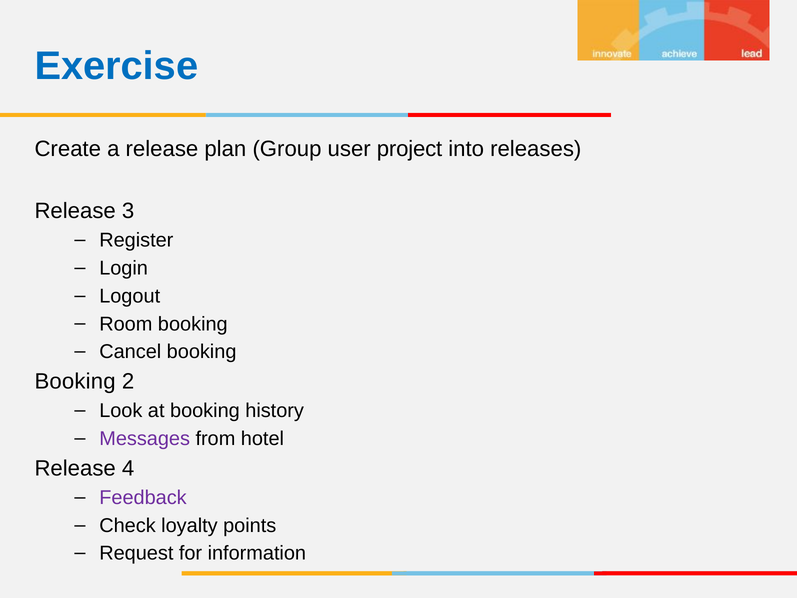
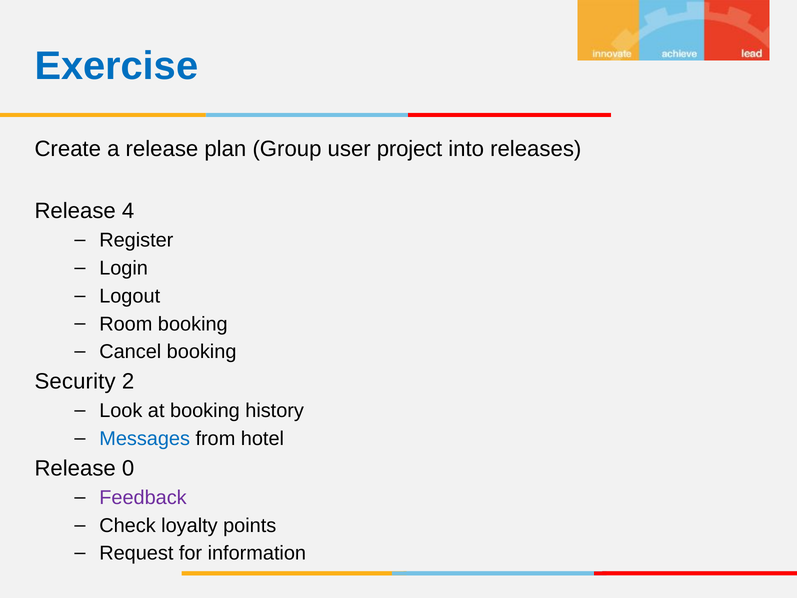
3: 3 -> 4
Booking at (75, 382): Booking -> Security
Messages colour: purple -> blue
4: 4 -> 0
